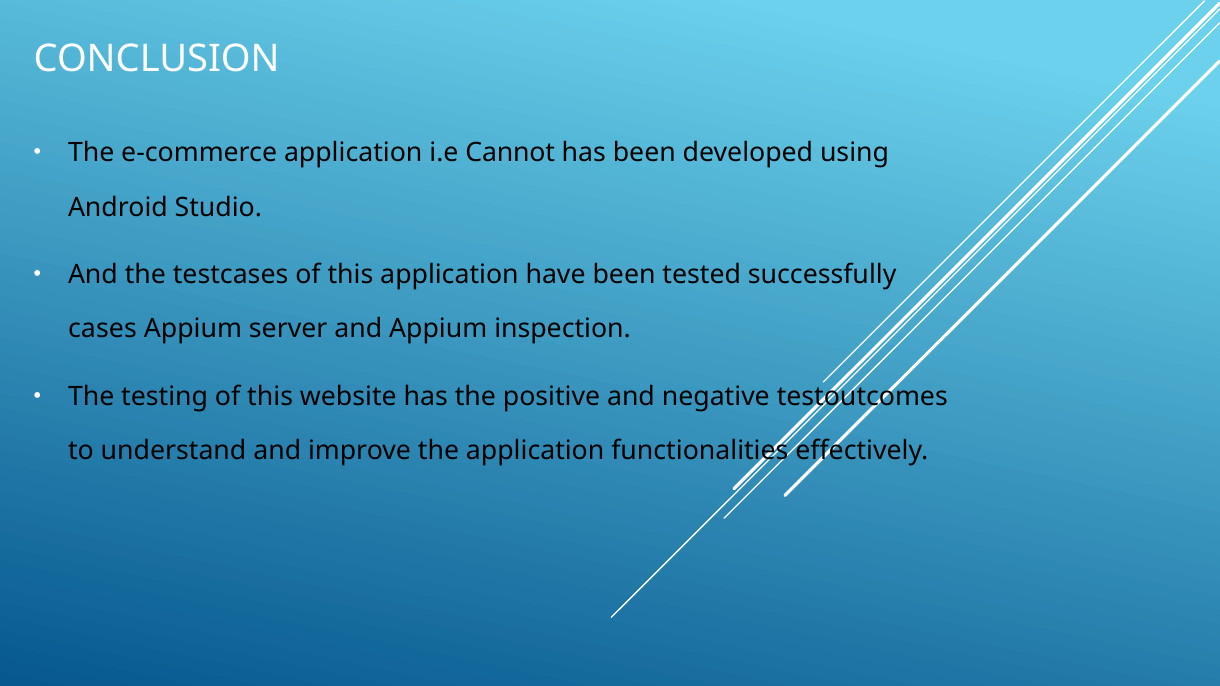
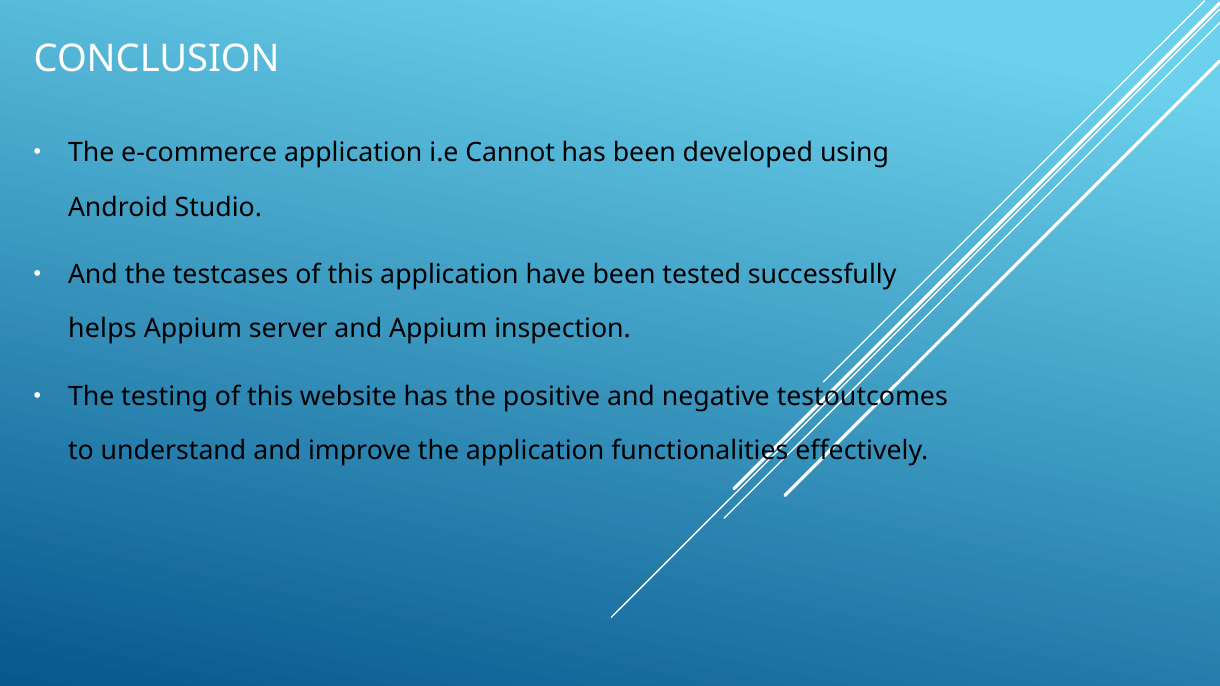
cases: cases -> helps
